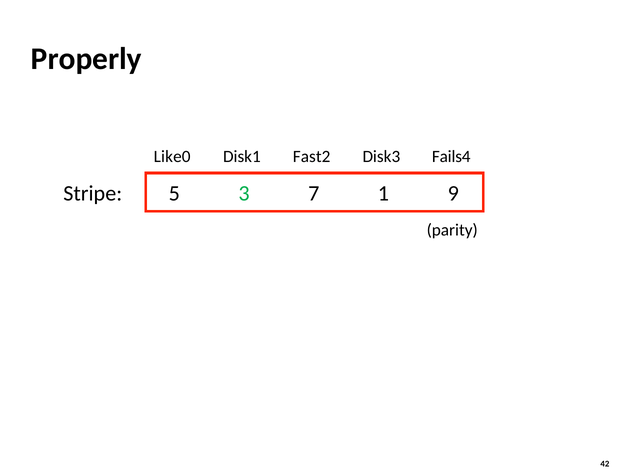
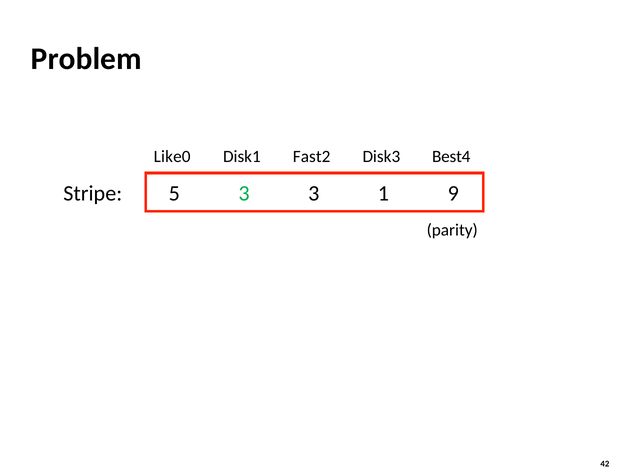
Properly: Properly -> Problem
Fails4: Fails4 -> Best4
3 7: 7 -> 3
